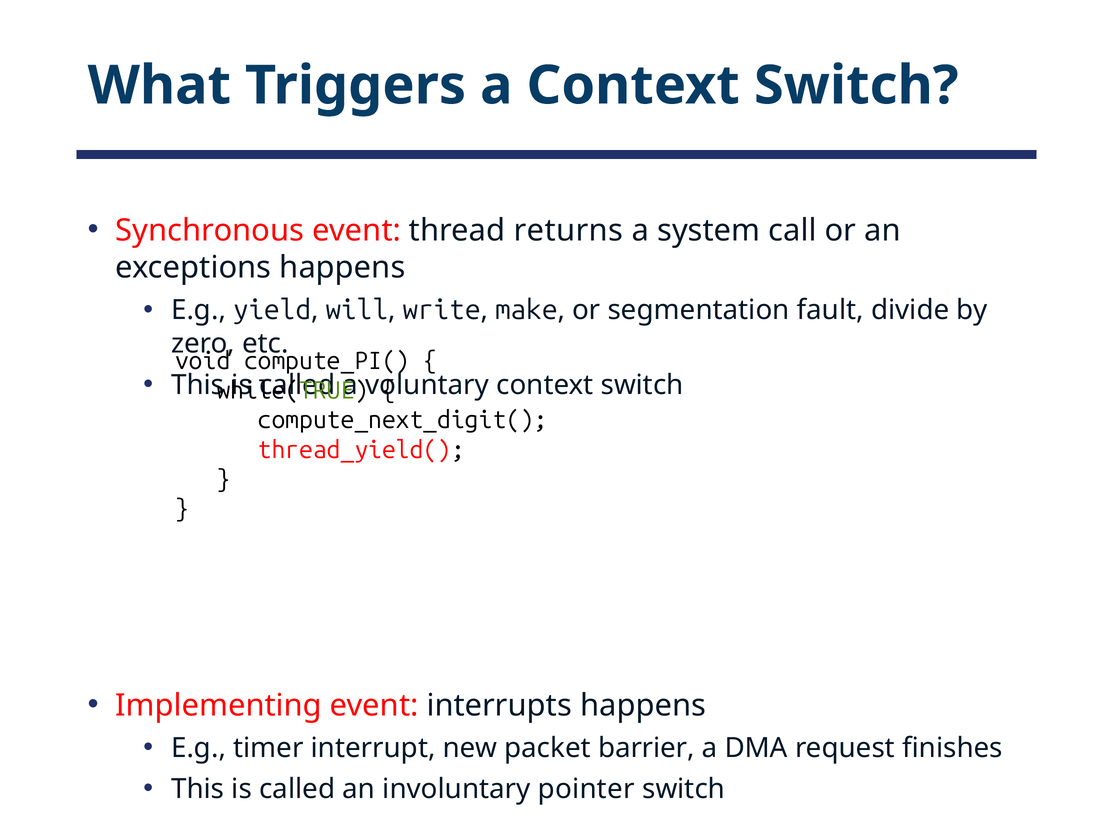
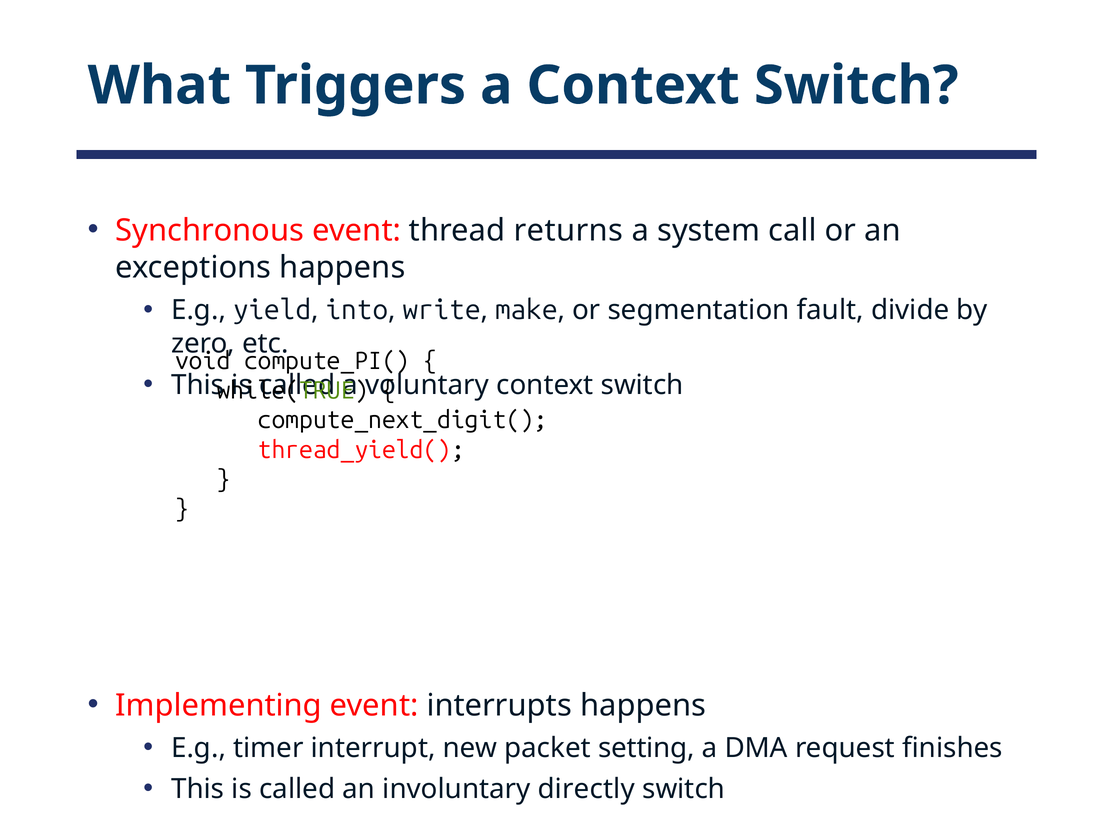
will: will -> into
barrier: barrier -> setting
pointer: pointer -> directly
